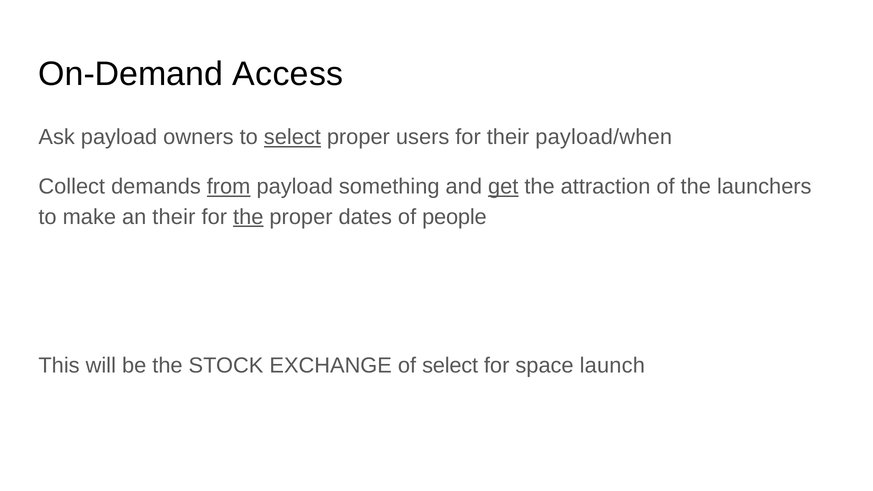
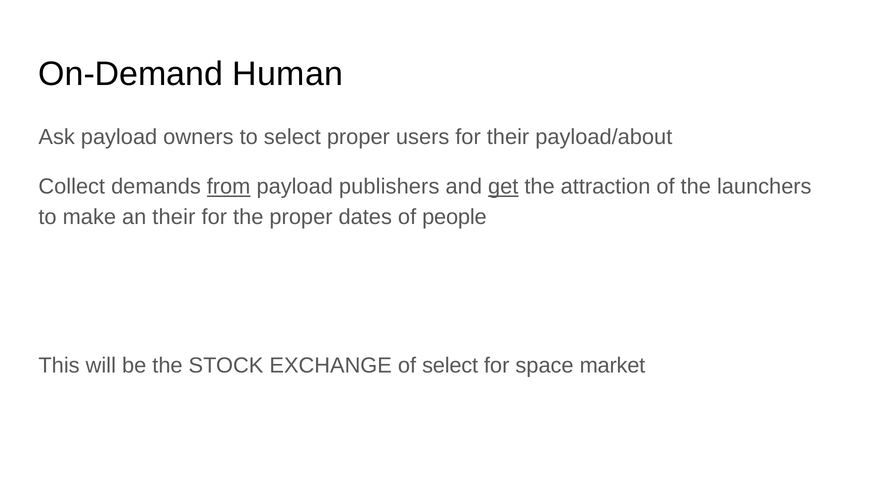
Access: Access -> Human
select at (292, 137) underline: present -> none
payload/when: payload/when -> payload/about
something: something -> publishers
the at (248, 217) underline: present -> none
launch: launch -> market
